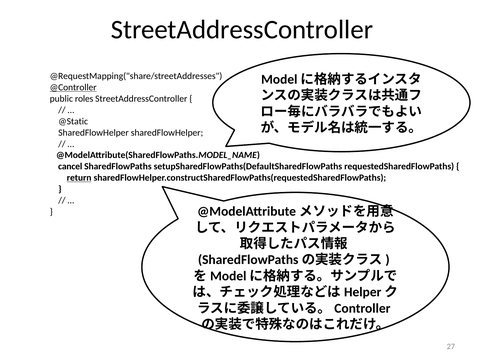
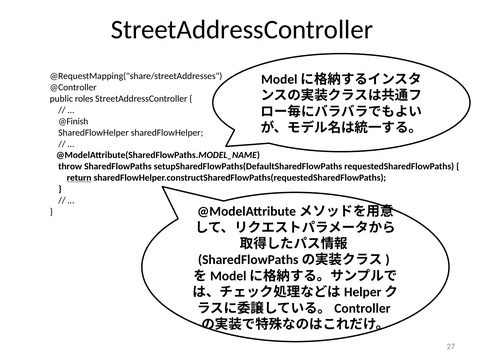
@Controller underline: present -> none
@Static: @Static -> @Finish
cancel: cancel -> throw
